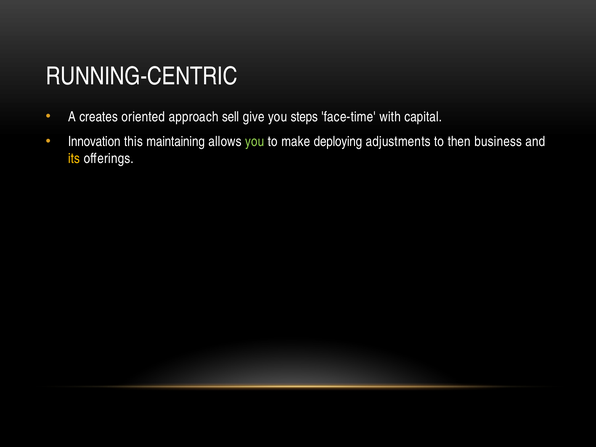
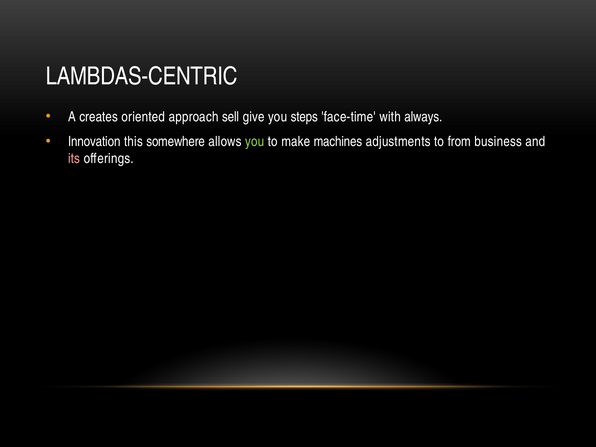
RUNNING-CENTRIC: RUNNING-CENTRIC -> LAMBDAS-CENTRIC
capital: capital -> always
maintaining: maintaining -> somewhere
deploying: deploying -> machines
then: then -> from
its colour: yellow -> pink
